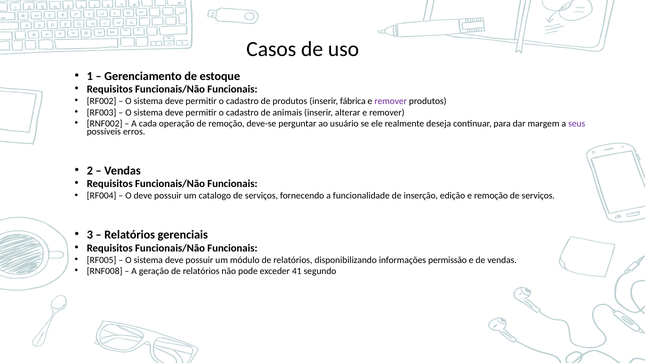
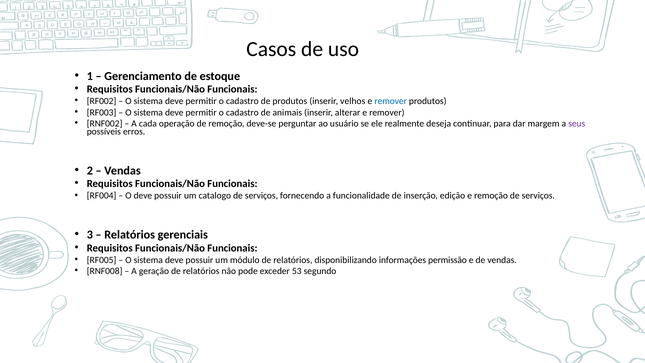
fábrica: fábrica -> velhos
remover at (391, 101) colour: purple -> blue
41: 41 -> 53
